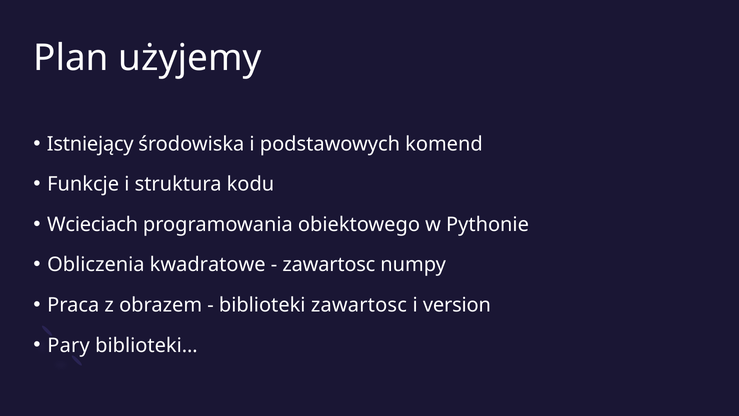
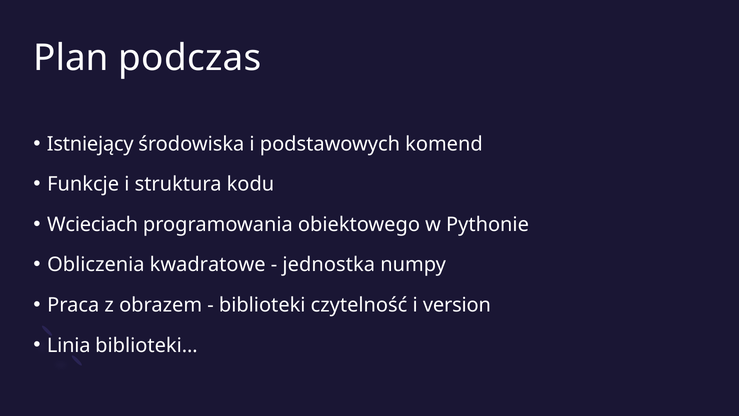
użyjemy: użyjemy -> podczas
zawartosc at (329, 265): zawartosc -> jednostka
biblioteki zawartosc: zawartosc -> czytelność
Pary: Pary -> Linia
